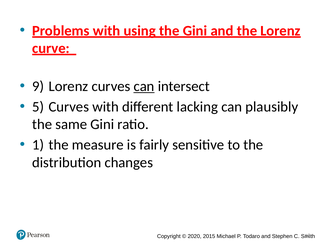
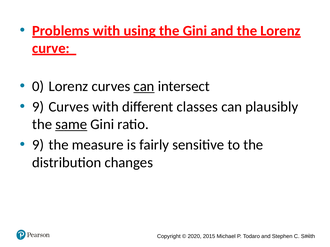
9: 9 -> 0
5 at (38, 107): 5 -> 9
lacking: lacking -> classes
same underline: none -> present
1 at (38, 145): 1 -> 9
